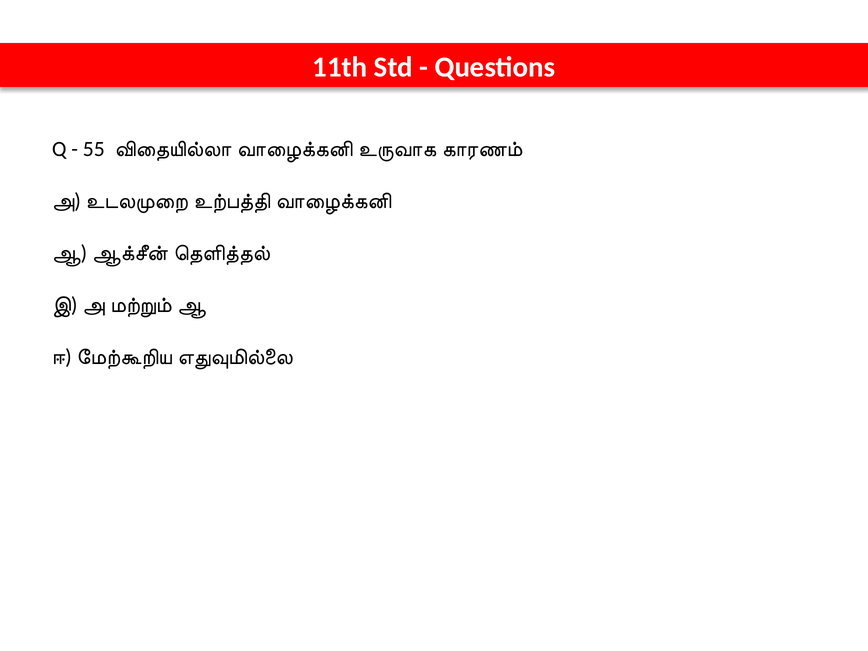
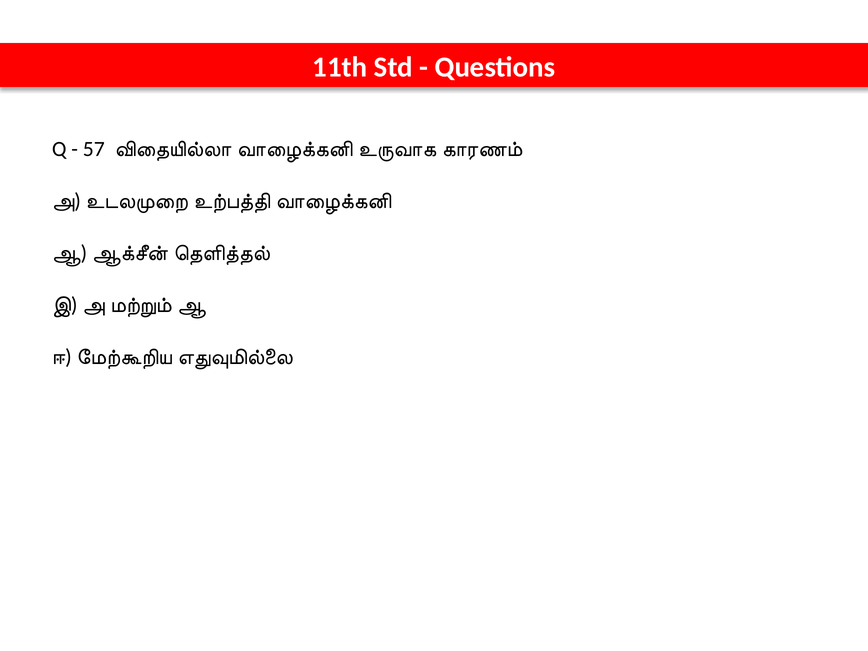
55: 55 -> 57
